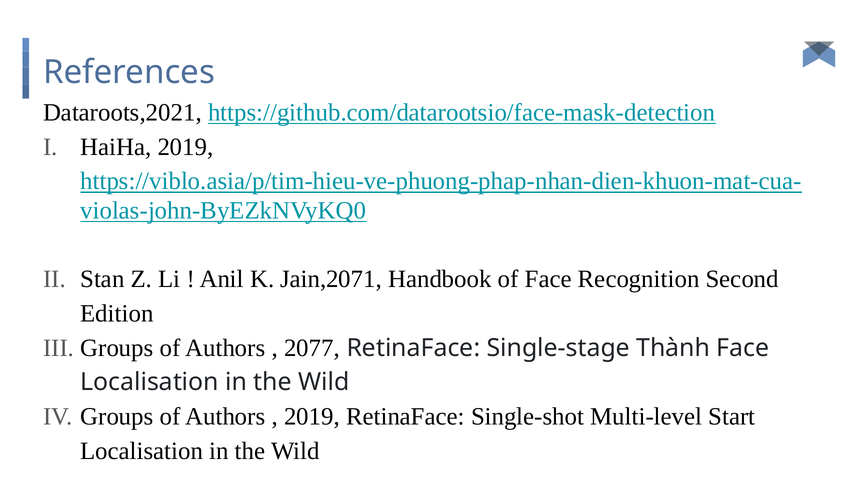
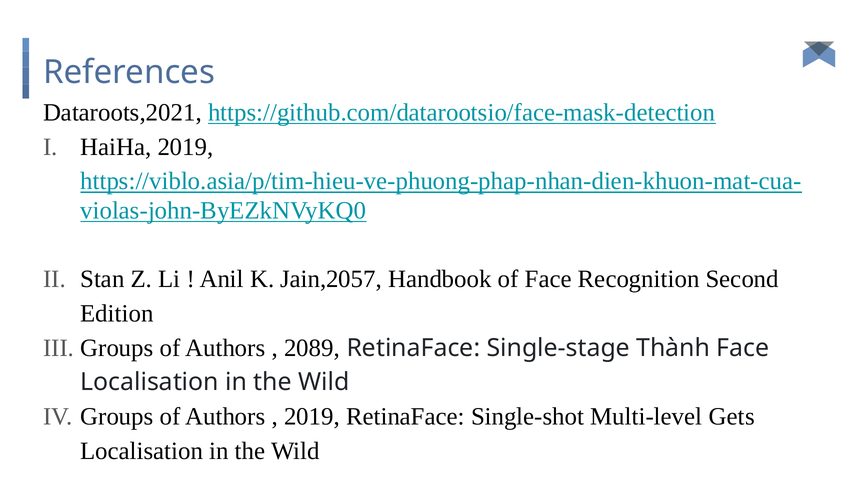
Jain,2071: Jain,2071 -> Jain,2057
2077: 2077 -> 2089
Start: Start -> Gets
